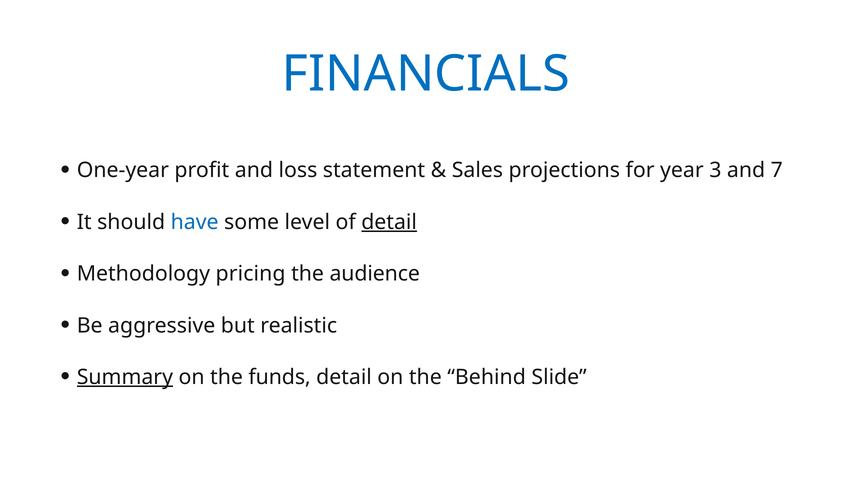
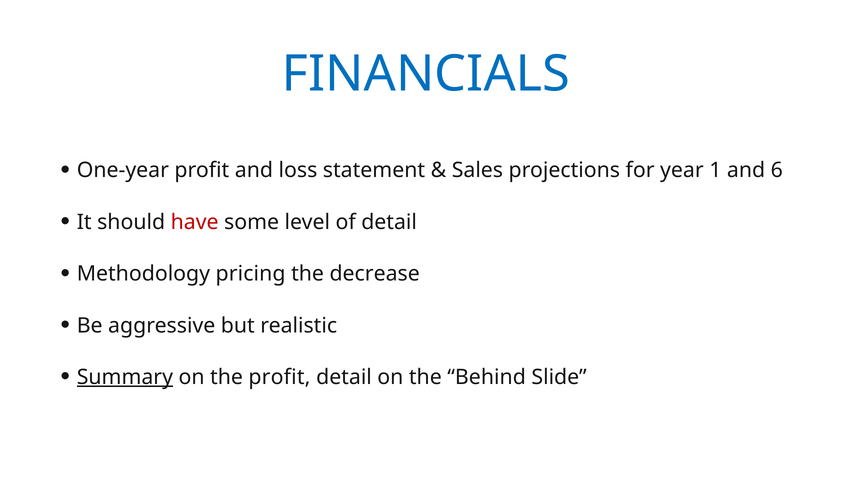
3: 3 -> 1
7: 7 -> 6
have colour: blue -> red
detail at (389, 222) underline: present -> none
audience: audience -> decrease
the funds: funds -> profit
